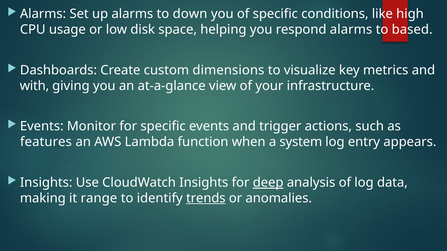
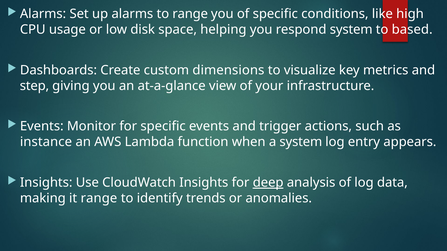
to down: down -> range
respond alarms: alarms -> system
with: with -> step
features: features -> instance
trends underline: present -> none
